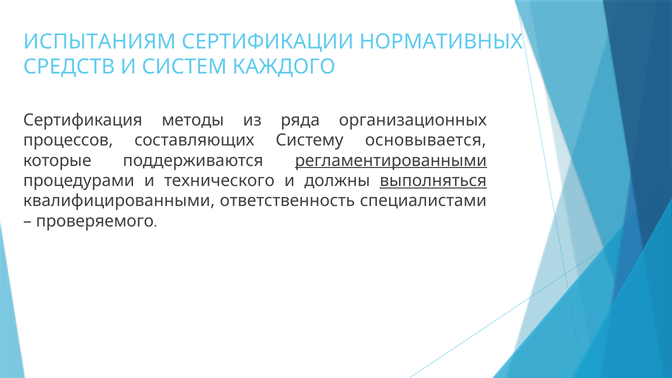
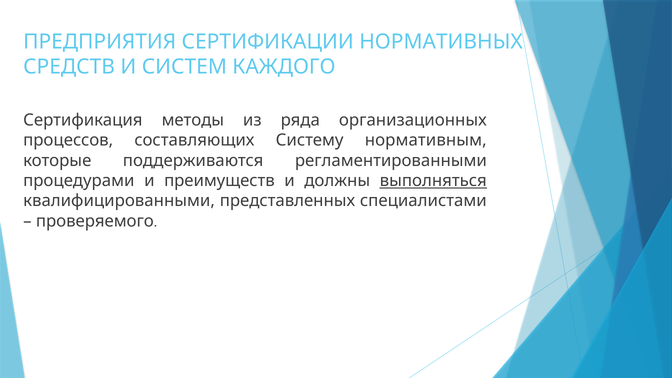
ИСПЫТАНИЯМ: ИСПЫТАНИЯМ -> ПРЕДПРИЯТИЯ
основывается: основывается -> нормативным
регламентированными underline: present -> none
технического: технического -> преимуществ
ответственность: ответственность -> представленных
